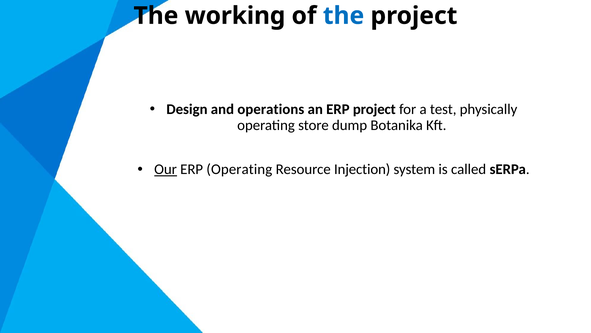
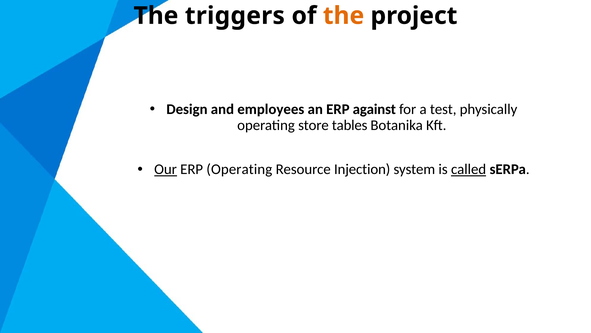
working: working -> triggers
the at (344, 16) colour: blue -> orange
operations: operations -> employees
ERP project: project -> against
dump: dump -> tables
called underline: none -> present
